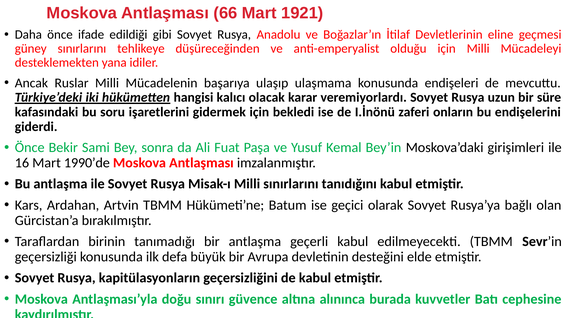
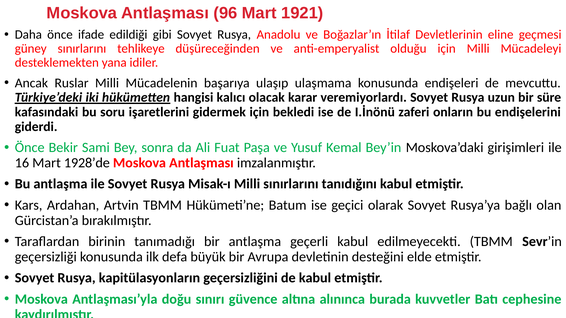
66: 66 -> 96
1990’de: 1990’de -> 1928’de
